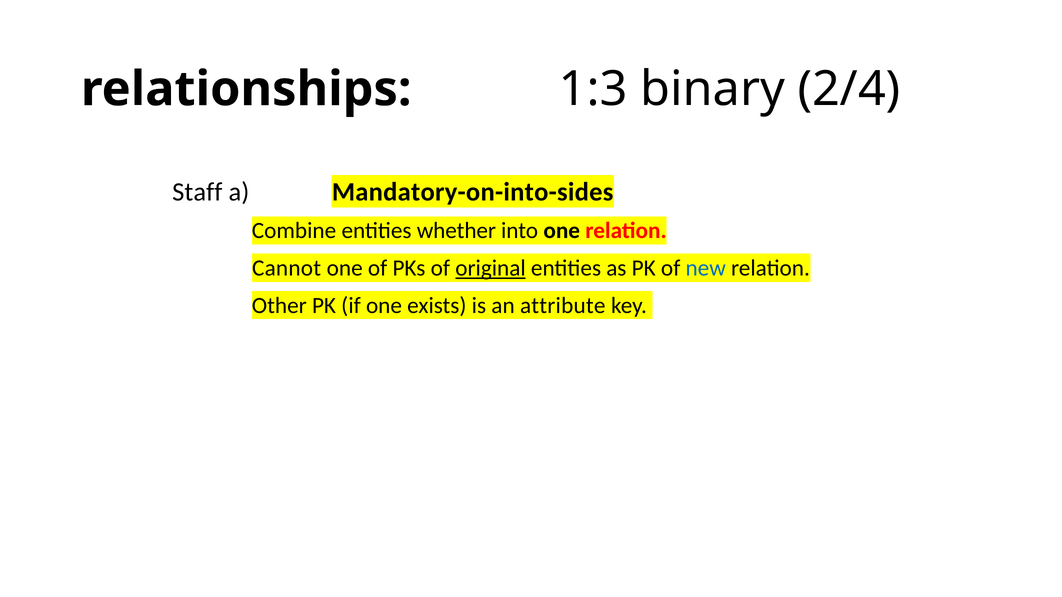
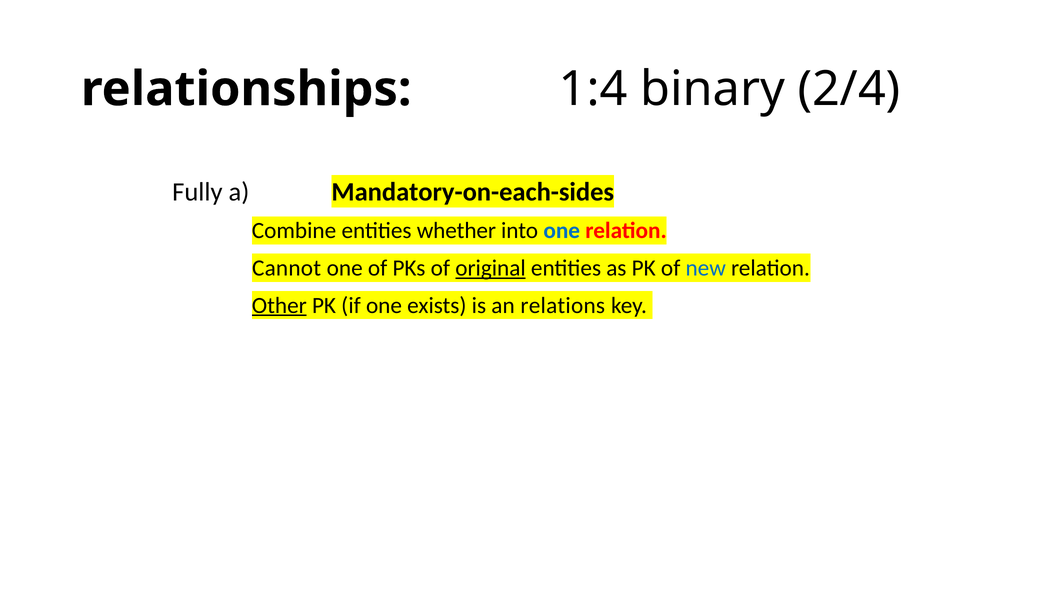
1:3: 1:3 -> 1:4
Staff: Staff -> Fully
Mandatory-on-into-sides: Mandatory-on-into-sides -> Mandatory-on-each-sides
one at (562, 231) colour: black -> blue
Other underline: none -> present
attribute: attribute -> relations
